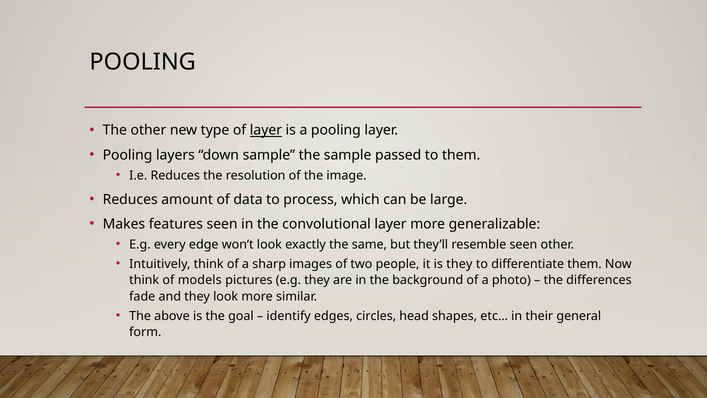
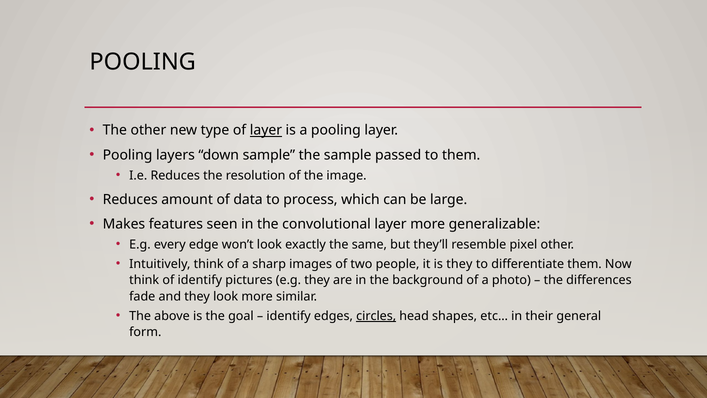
resemble seen: seen -> pixel
of models: models -> identify
circles underline: none -> present
